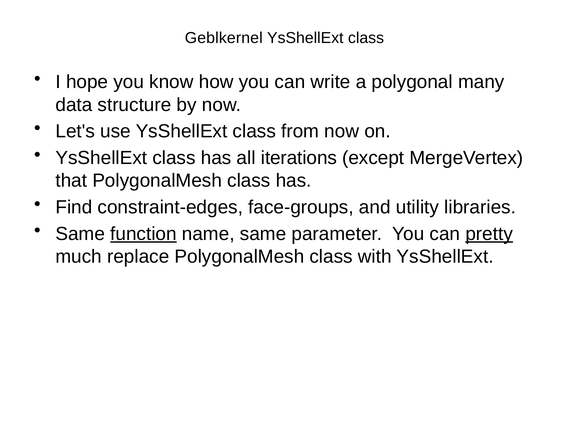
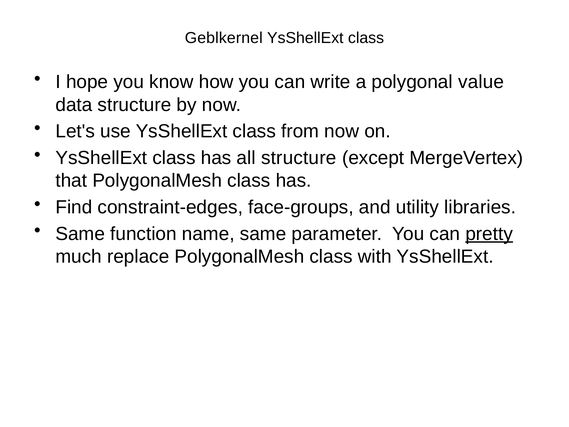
many: many -> value
all iterations: iterations -> structure
function underline: present -> none
